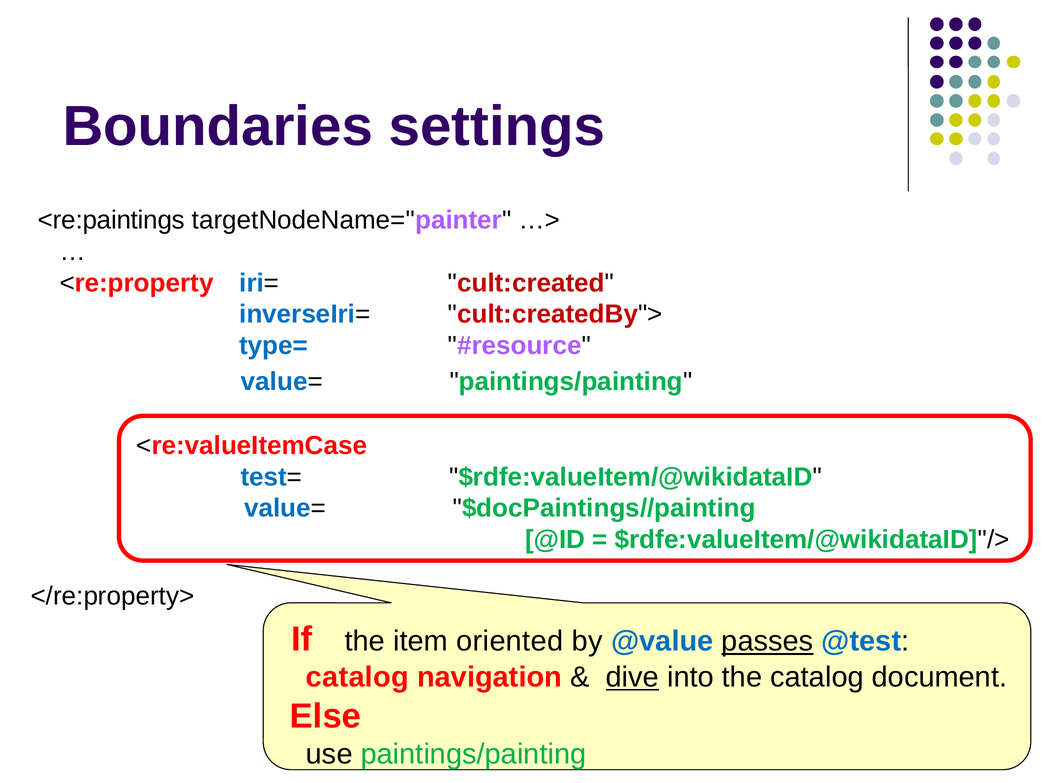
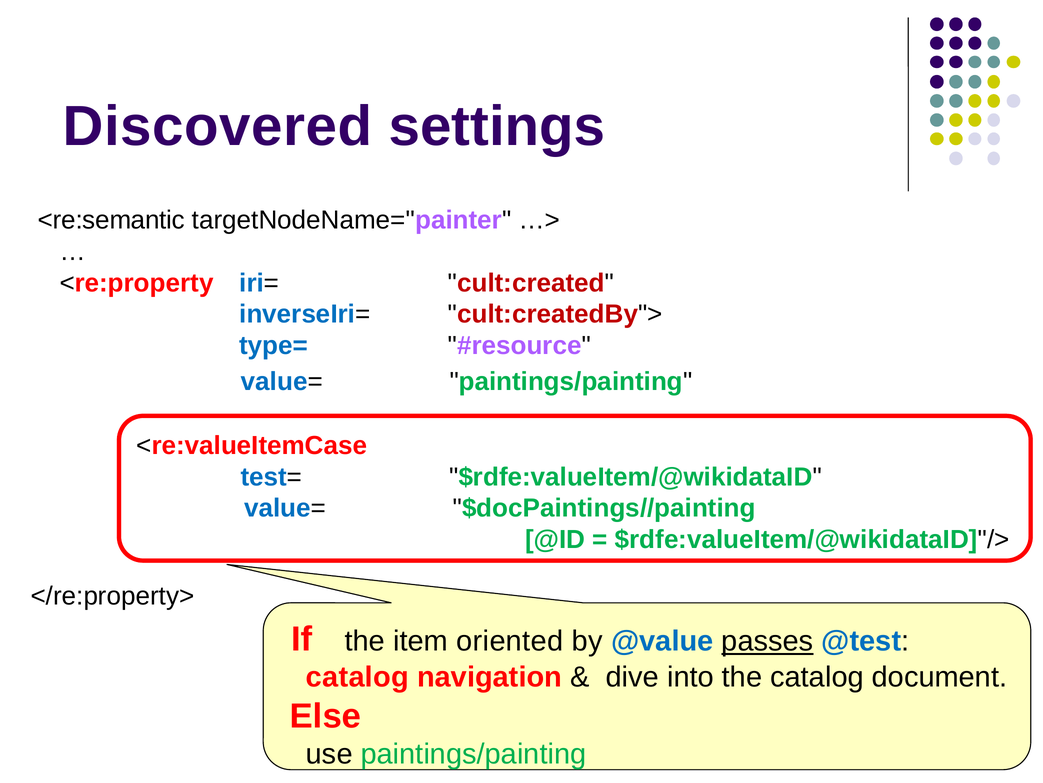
Boundaries: Boundaries -> Discovered
<re:paintings: <re:paintings -> <re:semantic
dive underline: present -> none
